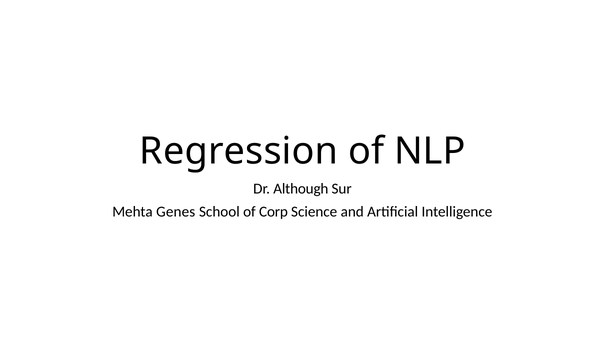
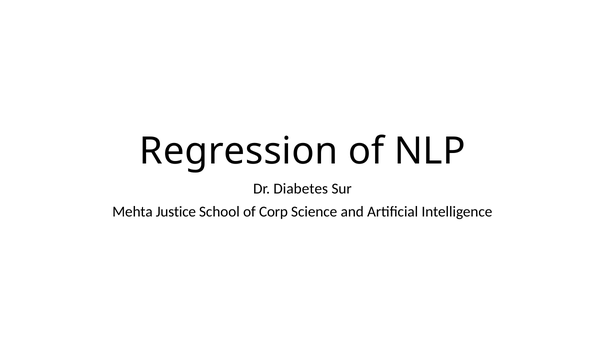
Although: Although -> Diabetes
Genes: Genes -> Justice
